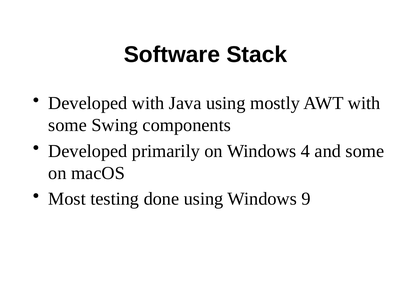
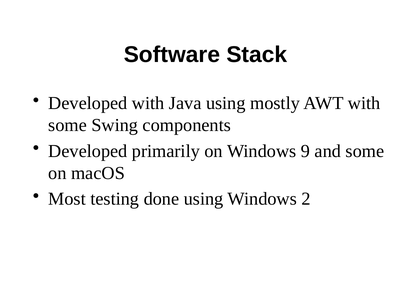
4: 4 -> 9
9: 9 -> 2
